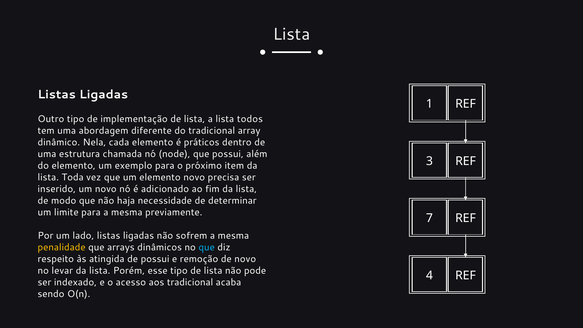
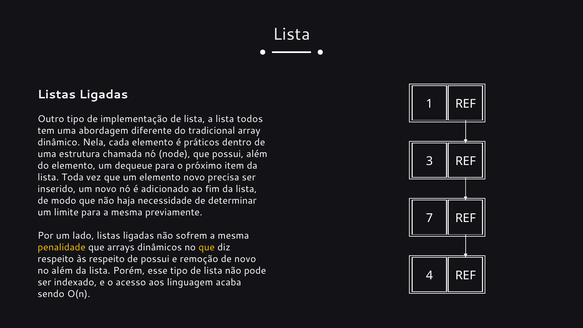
exemplo: exemplo -> dequeue
que at (207, 247) colour: light blue -> yellow
às atingida: atingida -> respeito
no levar: levar -> além
aos tradicional: tradicional -> linguagem
